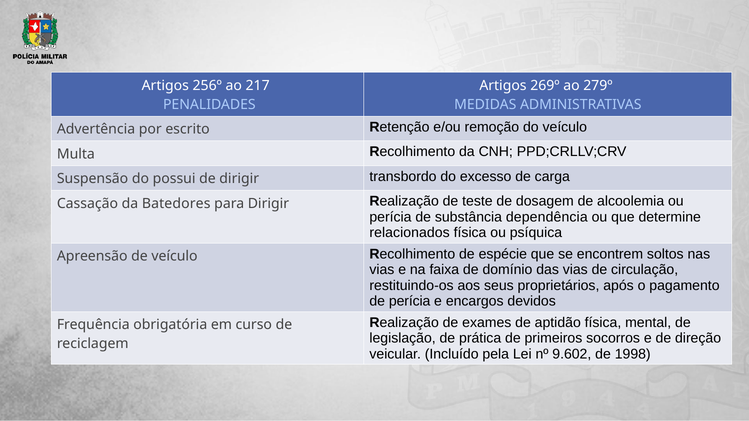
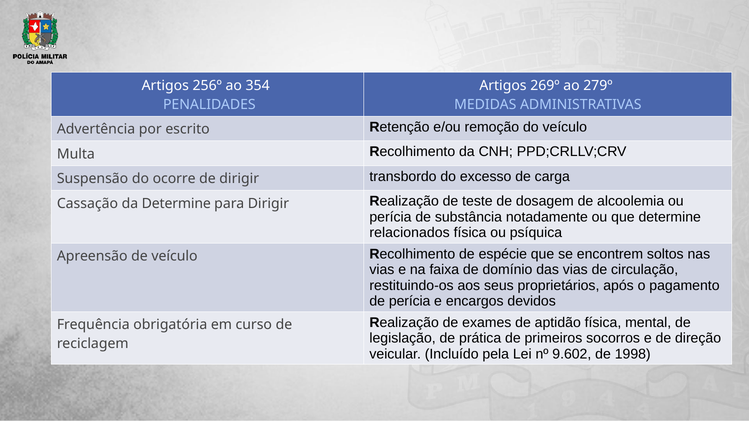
217: 217 -> 354
possui: possui -> ocorre
da Batedores: Batedores -> Determine
dependência: dependência -> notadamente
